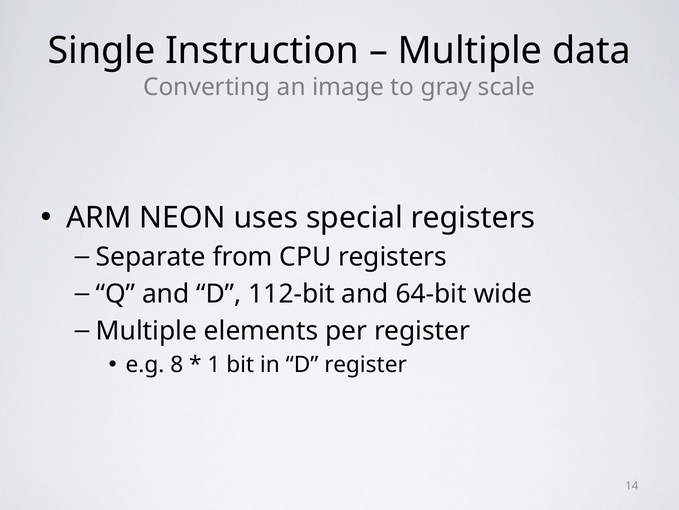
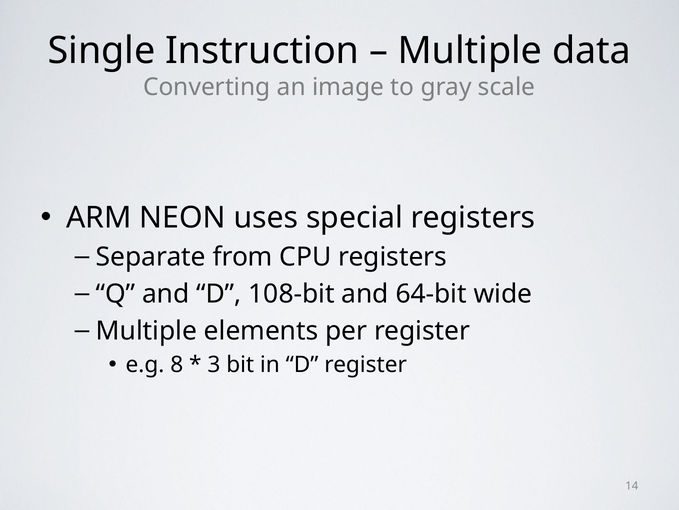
112-bit: 112-bit -> 108-bit
1: 1 -> 3
